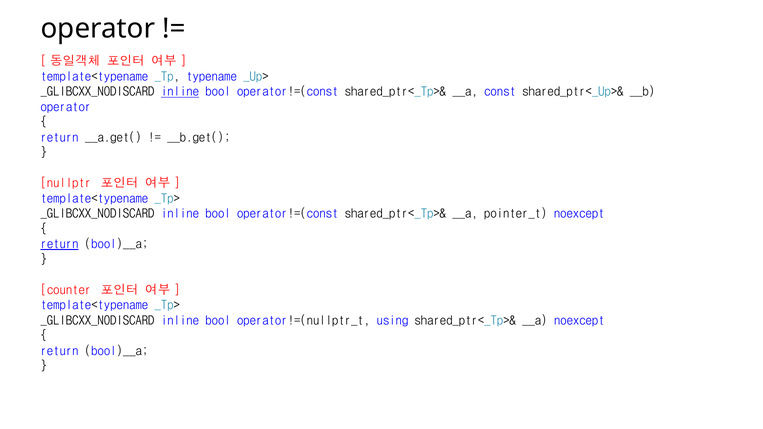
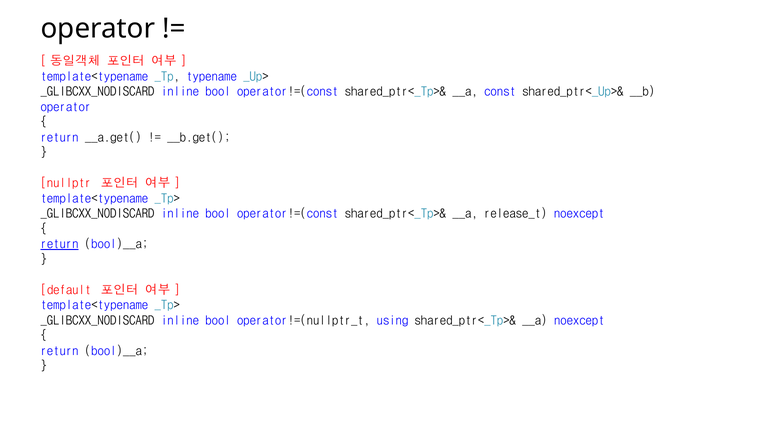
inline at (180, 92) underline: present -> none
pointer_t: pointer_t -> release_t
counter: counter -> default
